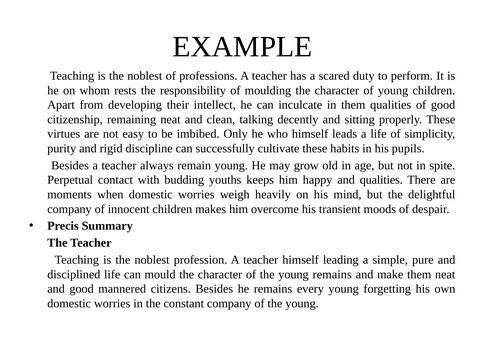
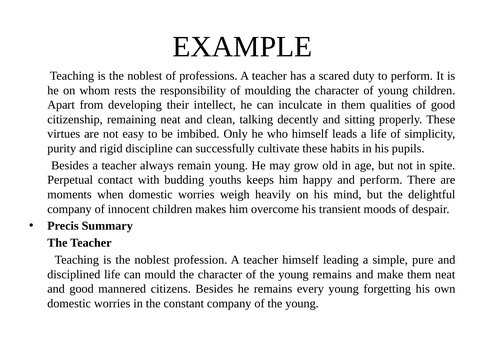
and qualities: qualities -> perform
